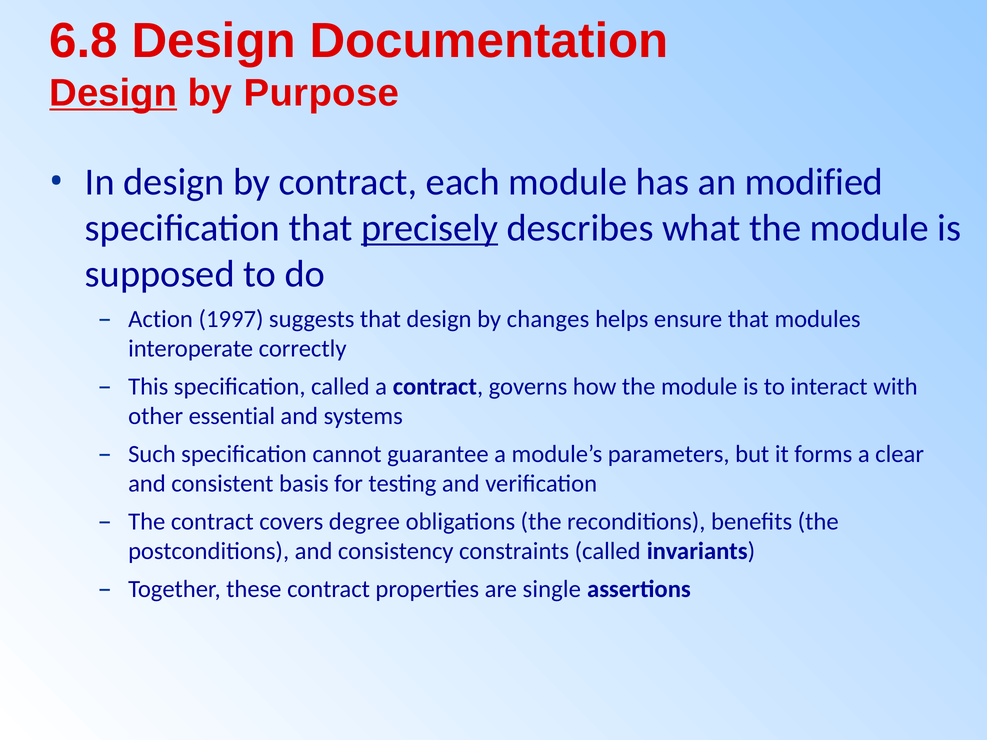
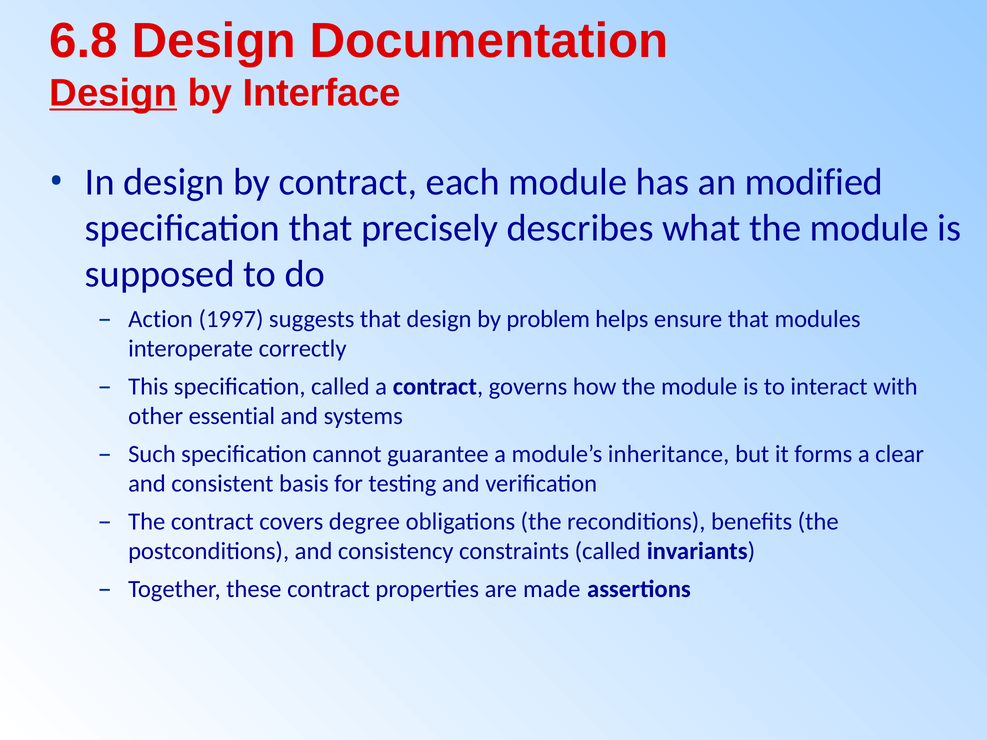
Purpose: Purpose -> Interface
precisely underline: present -> none
changes: changes -> problem
parameters: parameters -> inheritance
single: single -> made
